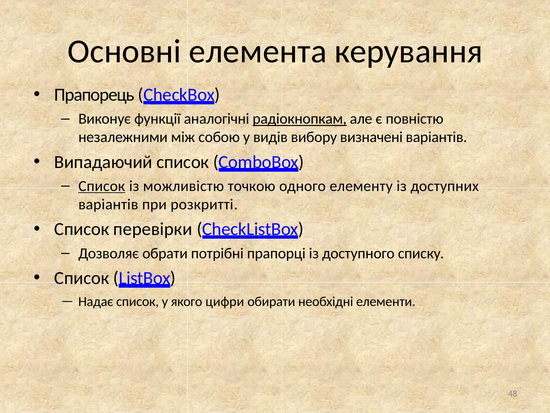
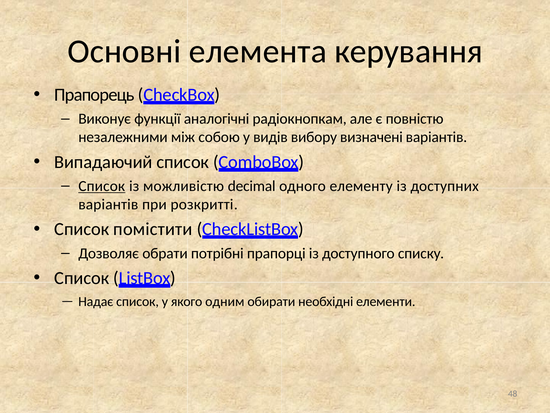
радіокнопкам underline: present -> none
точкою: точкою -> decimal
перевірки: перевірки -> помістити
цифри: цифри -> одним
